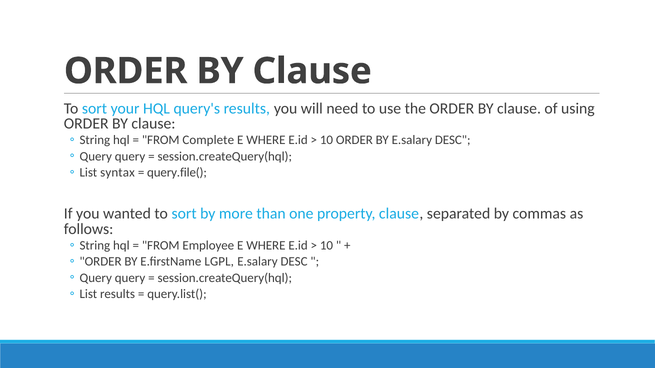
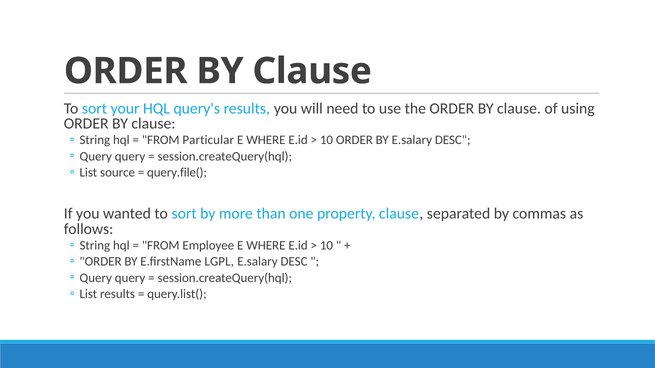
Complete: Complete -> Particular
syntax: syntax -> source
